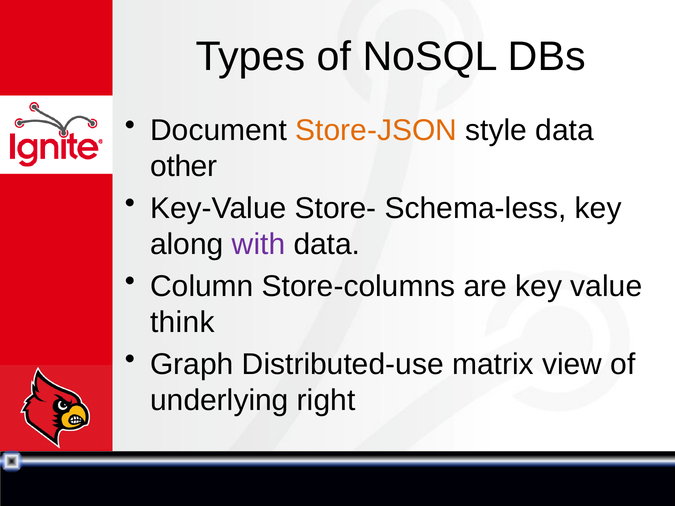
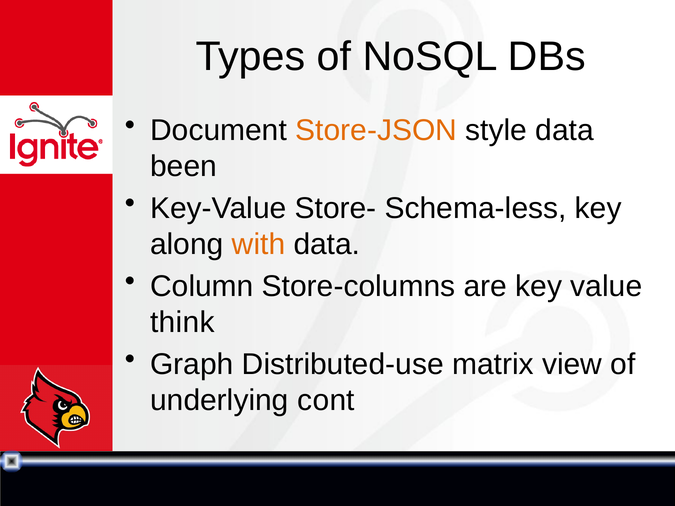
other: other -> been
with colour: purple -> orange
right: right -> cont
